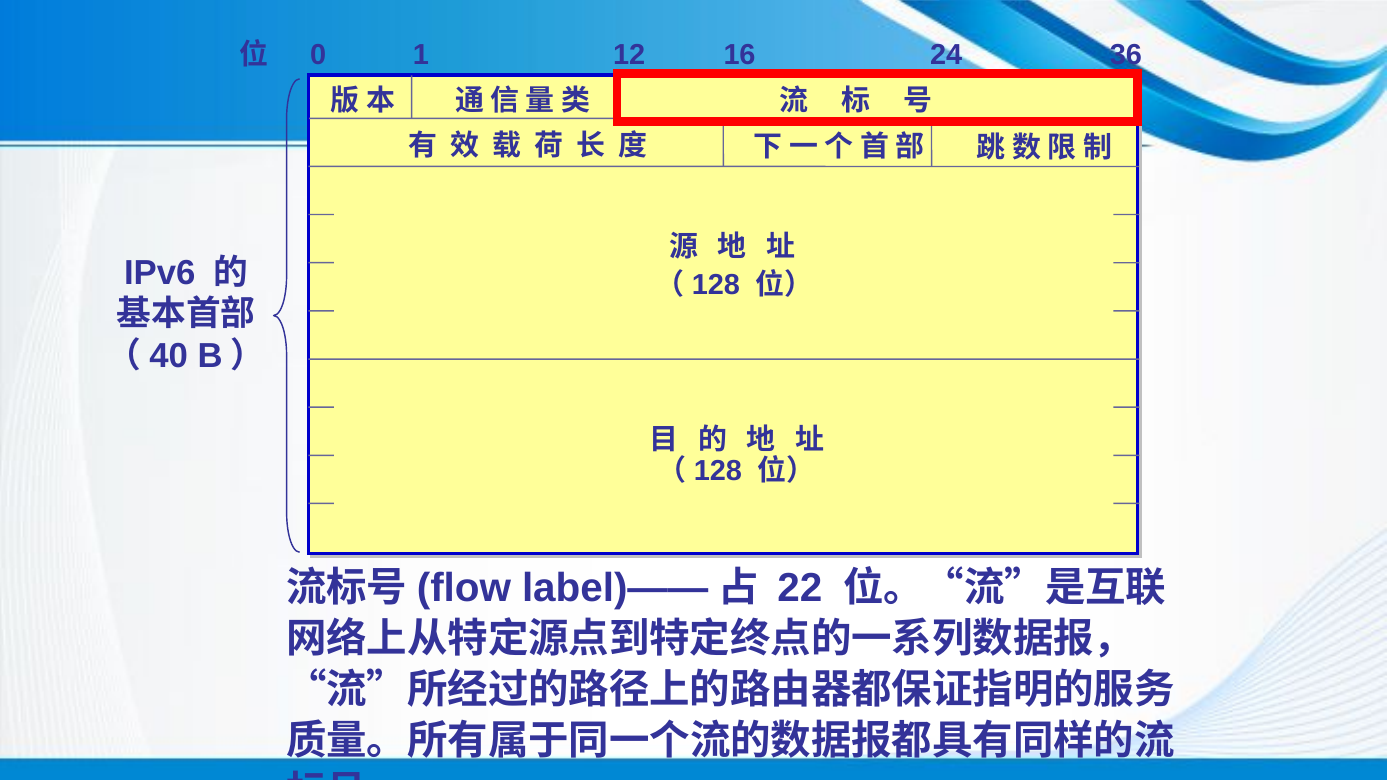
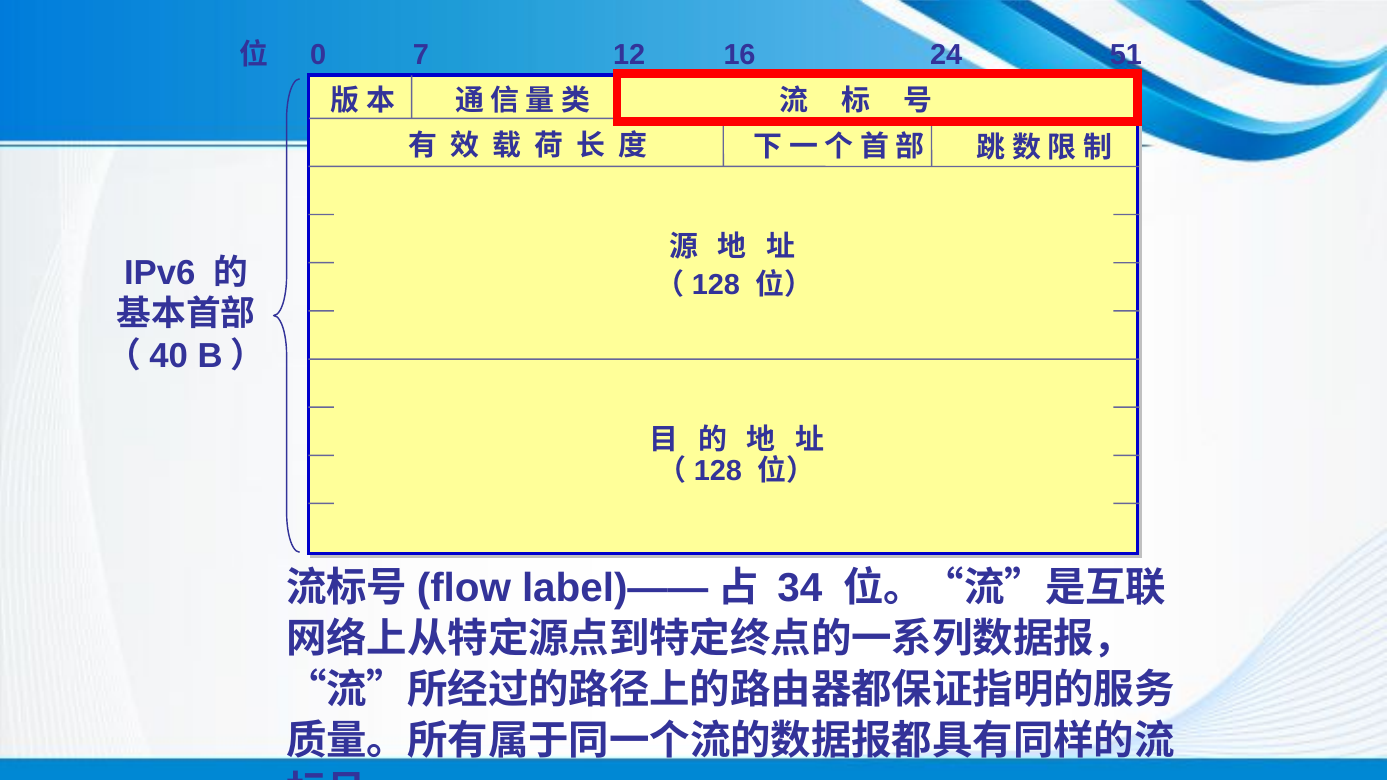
1: 1 -> 7
36: 36 -> 51
22: 22 -> 34
